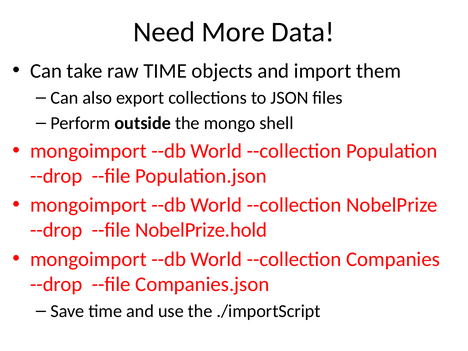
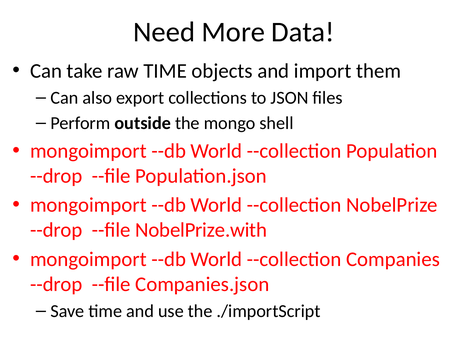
NobelPrize.hold: NobelPrize.hold -> NobelPrize.with
